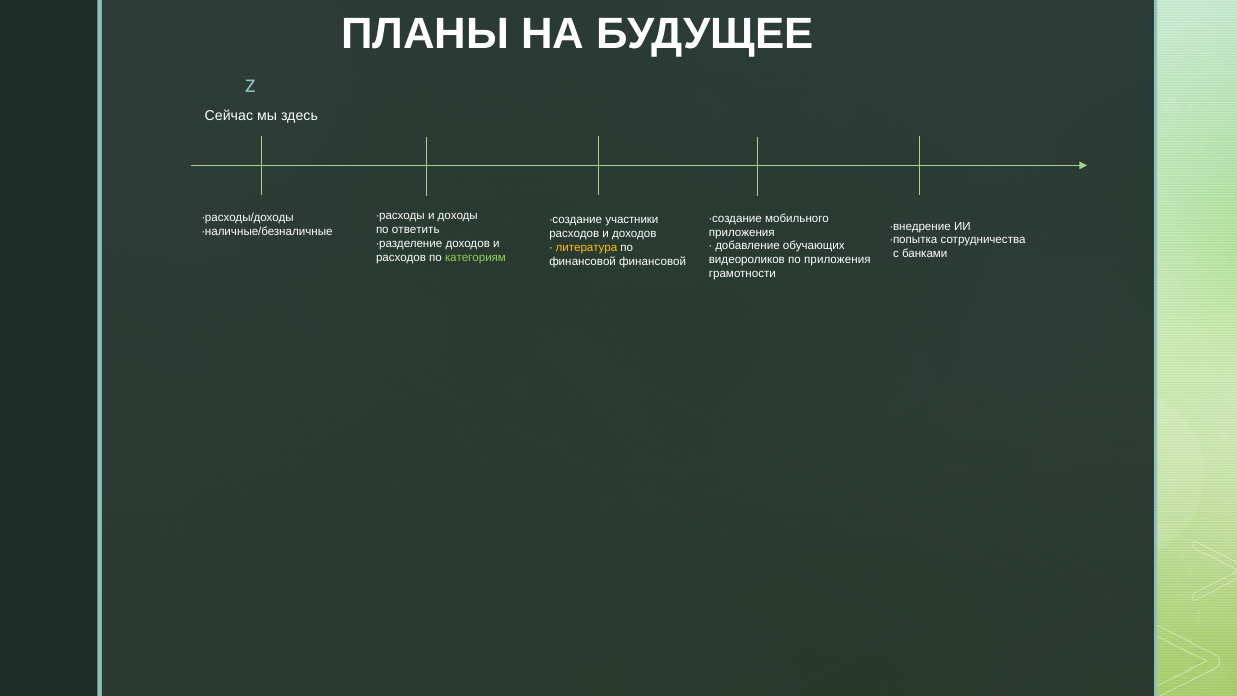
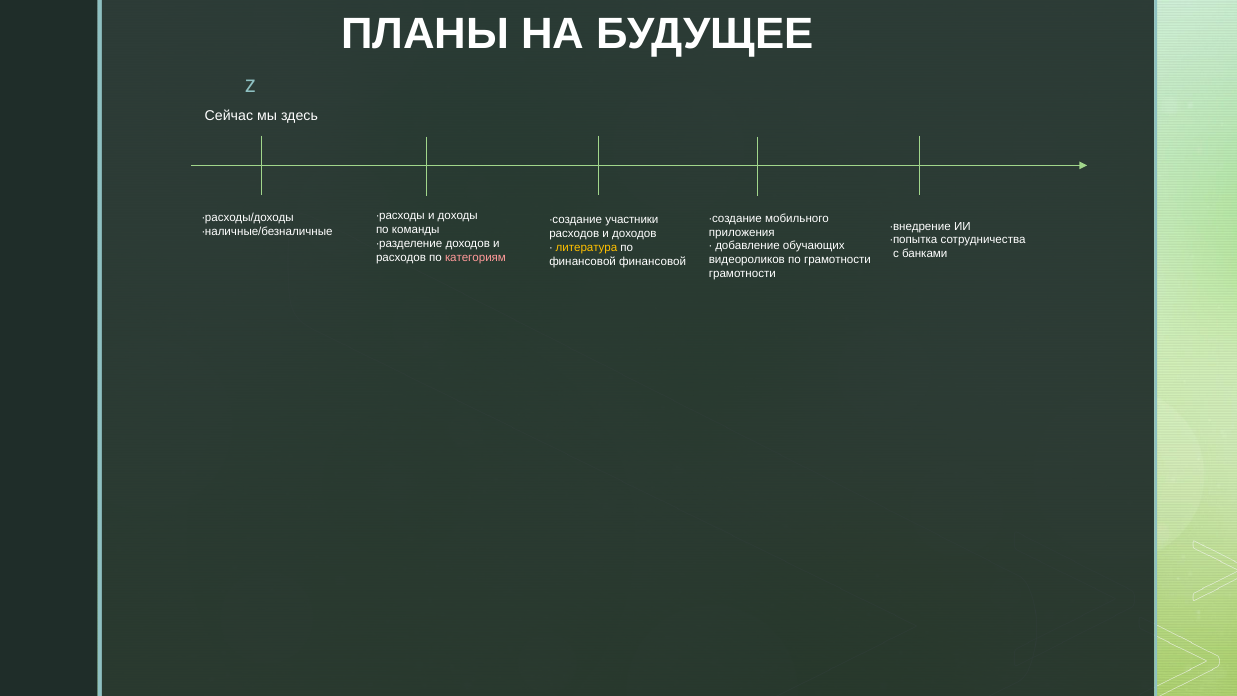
ответить: ответить -> команды
категориям colour: light green -> pink
по приложения: приложения -> грамотности
